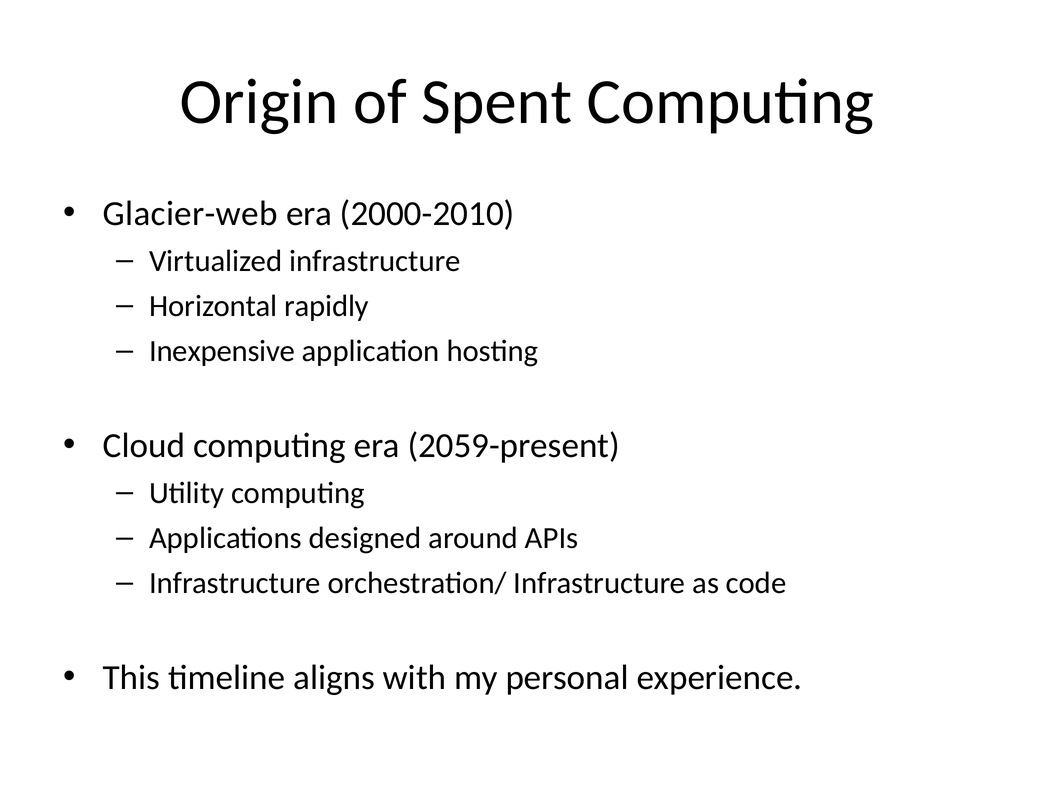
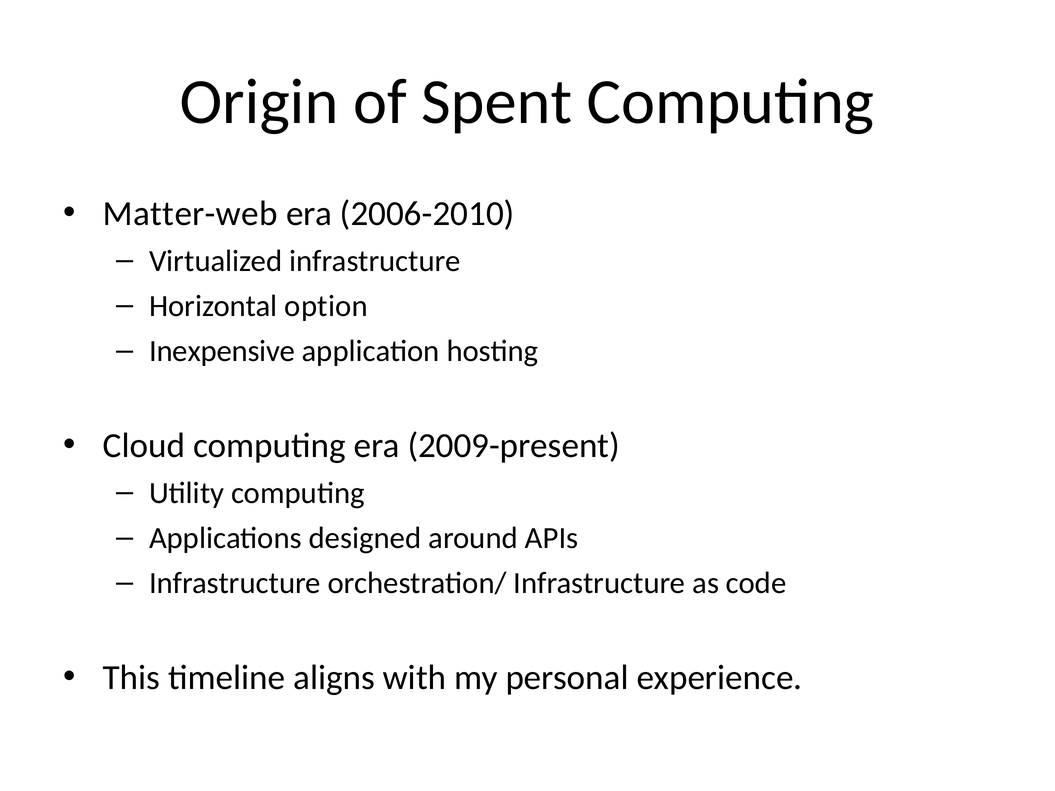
Glacier-web: Glacier-web -> Matter-web
2000-2010: 2000-2010 -> 2006-2010
rapidly: rapidly -> option
2059-present: 2059-present -> 2009-present
